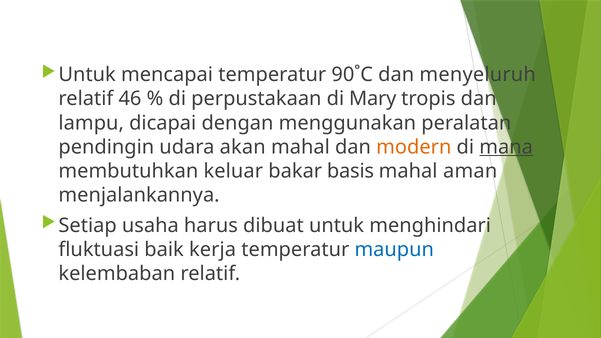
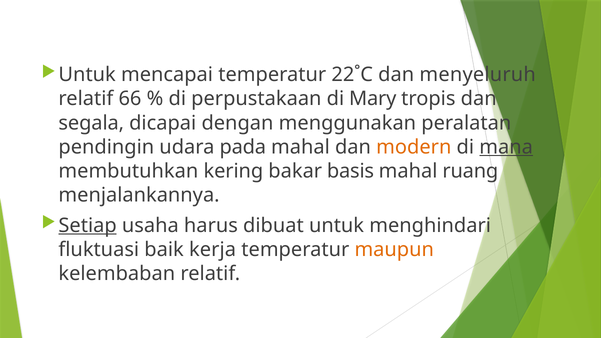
90˚C: 90˚C -> 22˚C
46: 46 -> 66
lampu: lampu -> segala
akan: akan -> pada
keluar: keluar -> kering
aman: aman -> ruang
Setiap underline: none -> present
maupun colour: blue -> orange
